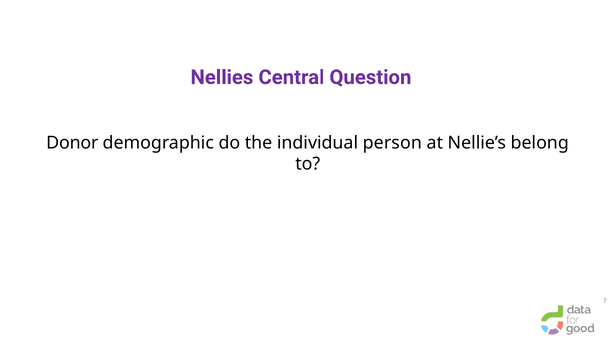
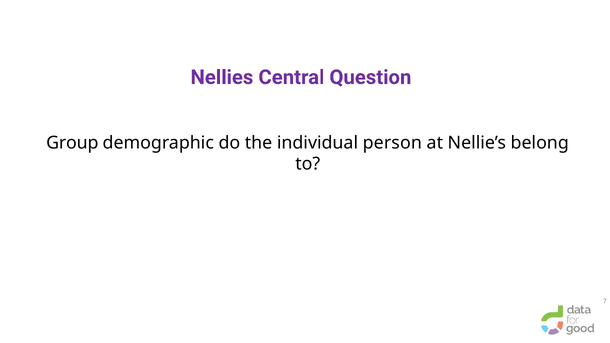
Donor: Donor -> Group
